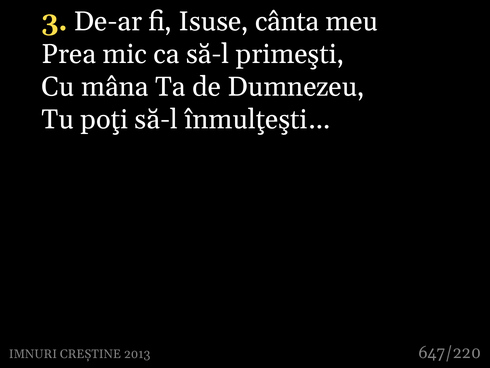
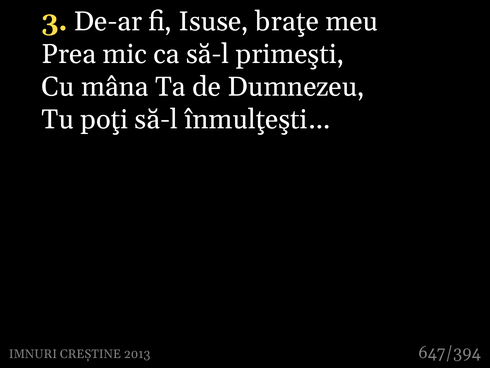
cânta: cânta -> braţe
647/220: 647/220 -> 647/394
